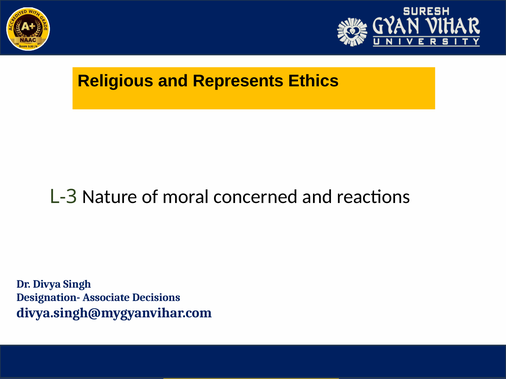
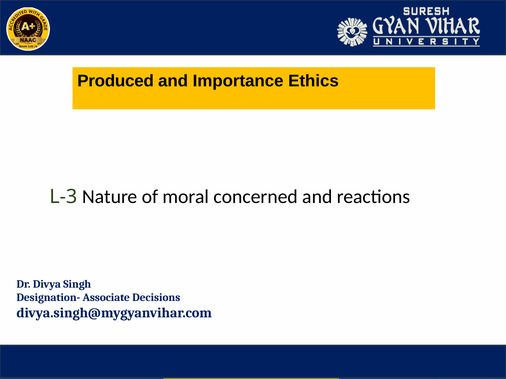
Religious: Religious -> Produced
Represents: Represents -> Importance
